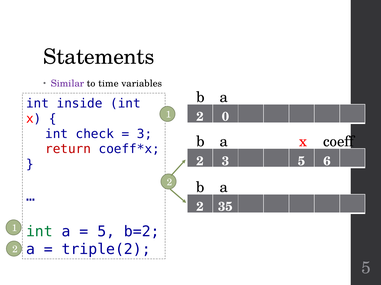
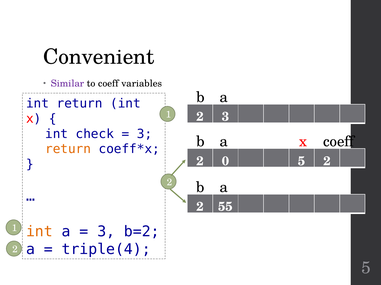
Statements: Statements -> Convenient
to time: time -> coeff
int inside: inside -> return
2 0: 0 -> 3
return at (68, 149) colour: red -> orange
2 3: 3 -> 0
5 6: 6 -> 2
35: 35 -> 55
int at (39, 232) colour: green -> orange
5 at (106, 232): 5 -> 3
triple(2: triple(2 -> triple(4
